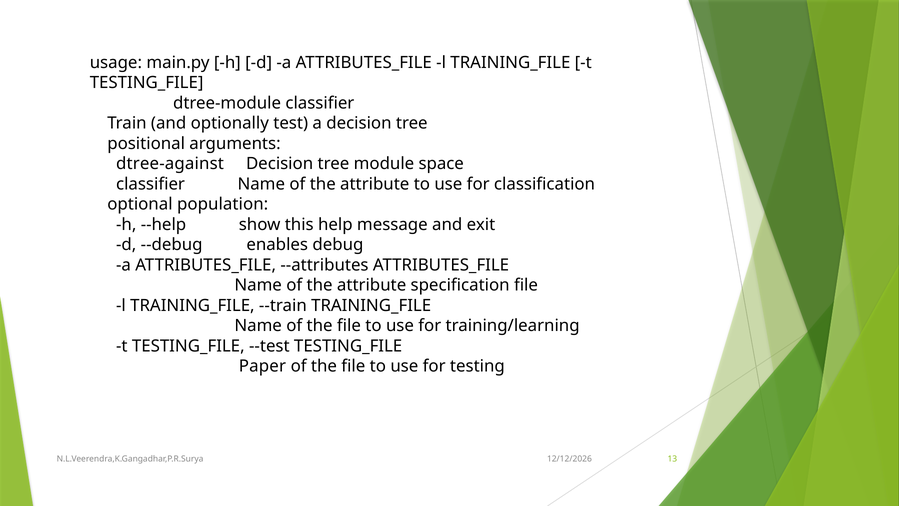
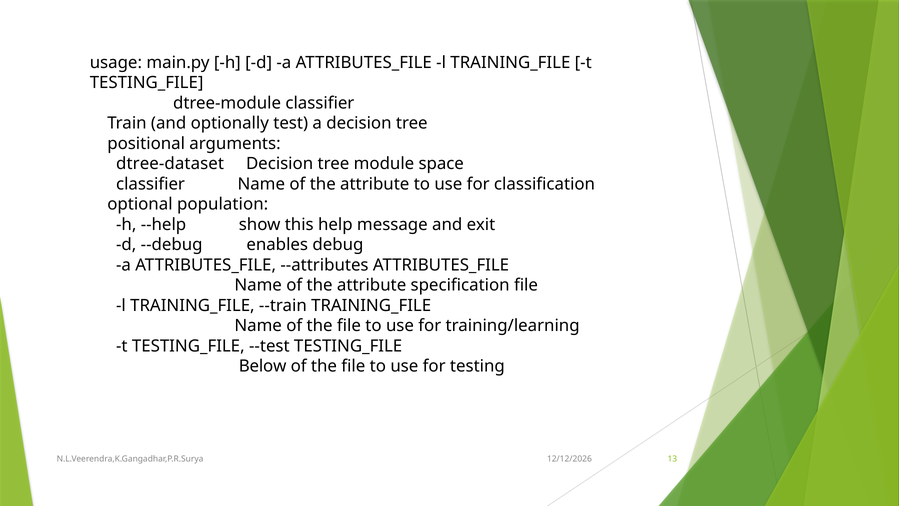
dtree-against: dtree-against -> dtree-dataset
Paper: Paper -> Below
